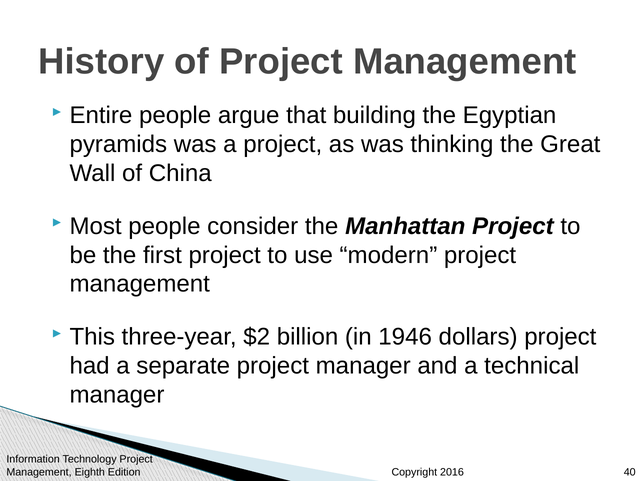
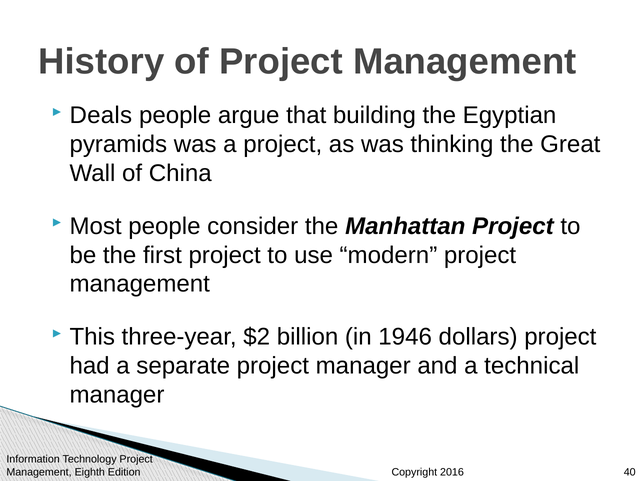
Entire: Entire -> Deals
